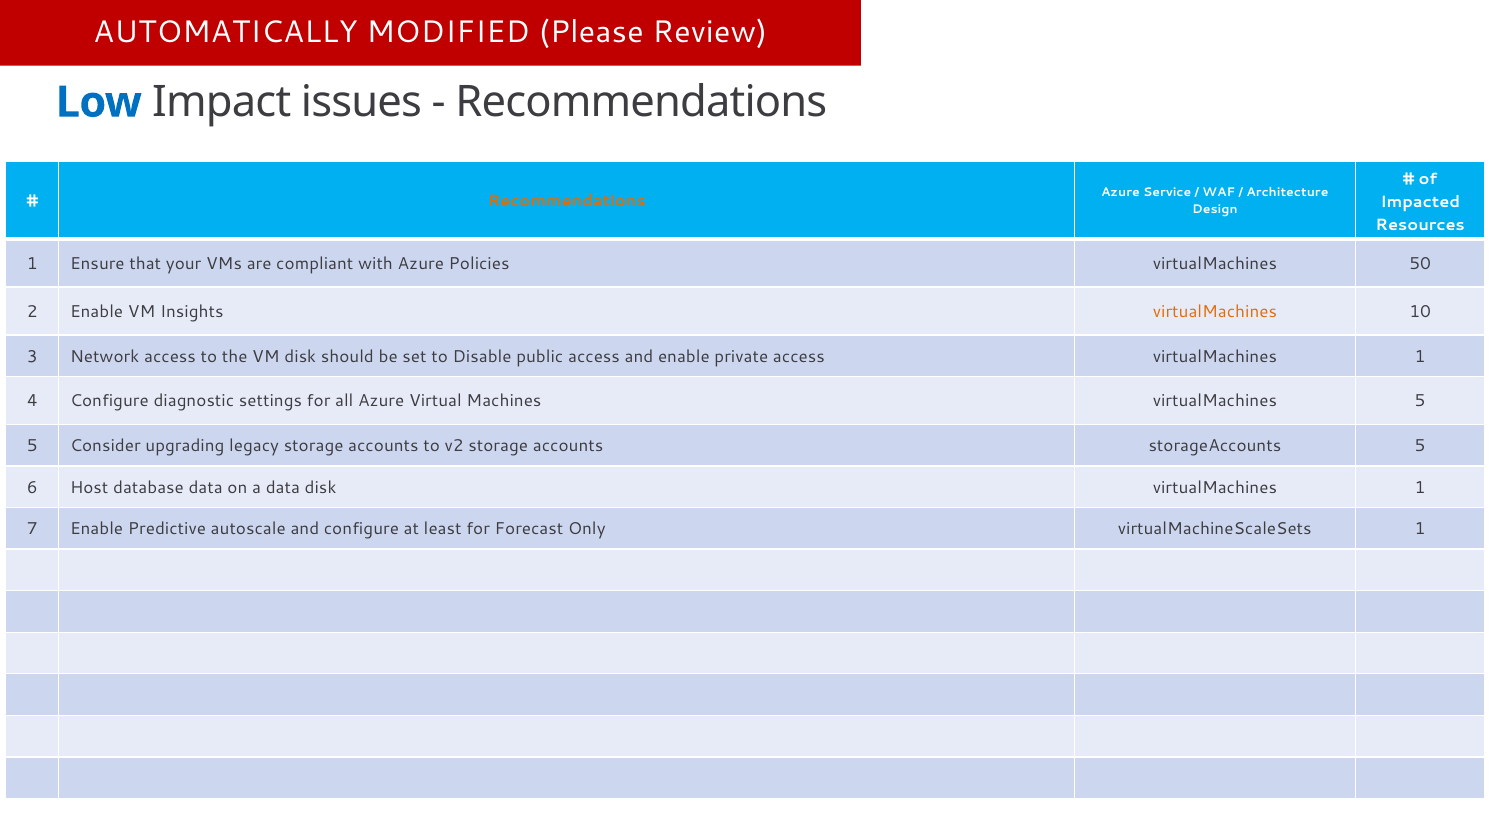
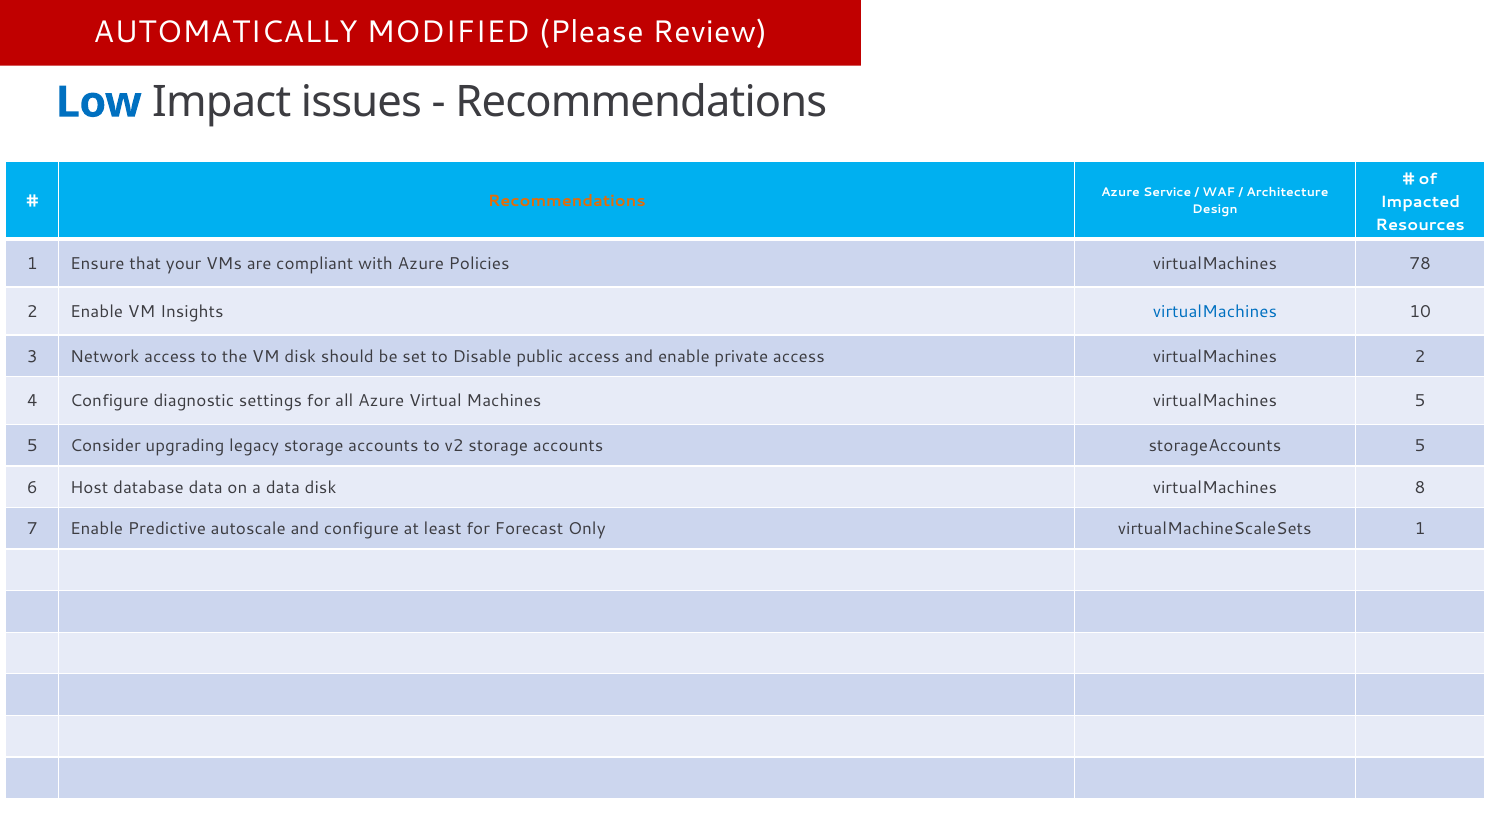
50: 50 -> 78
virtualMachines at (1215, 312) colour: orange -> blue
access virtualMachines 1: 1 -> 2
disk virtualMachines 1: 1 -> 8
